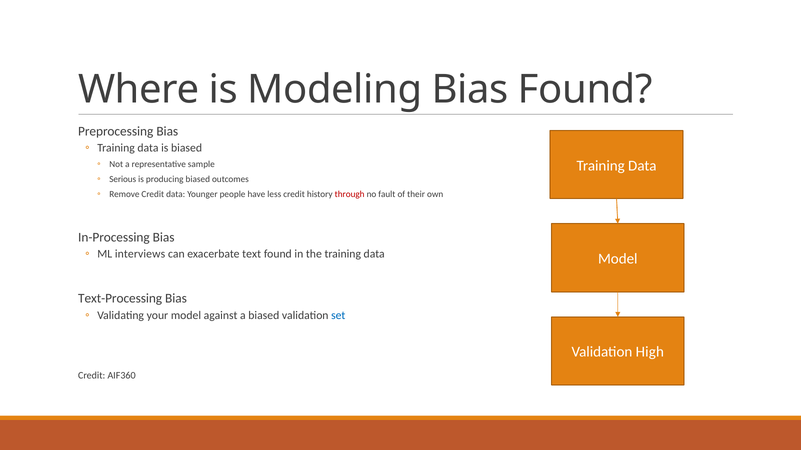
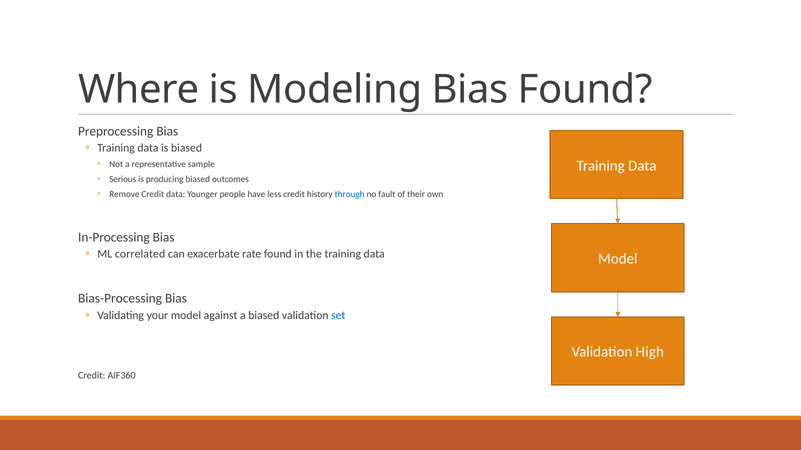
through colour: red -> blue
interviews: interviews -> correlated
text: text -> rate
Text-Processing: Text-Processing -> Bias-Processing
